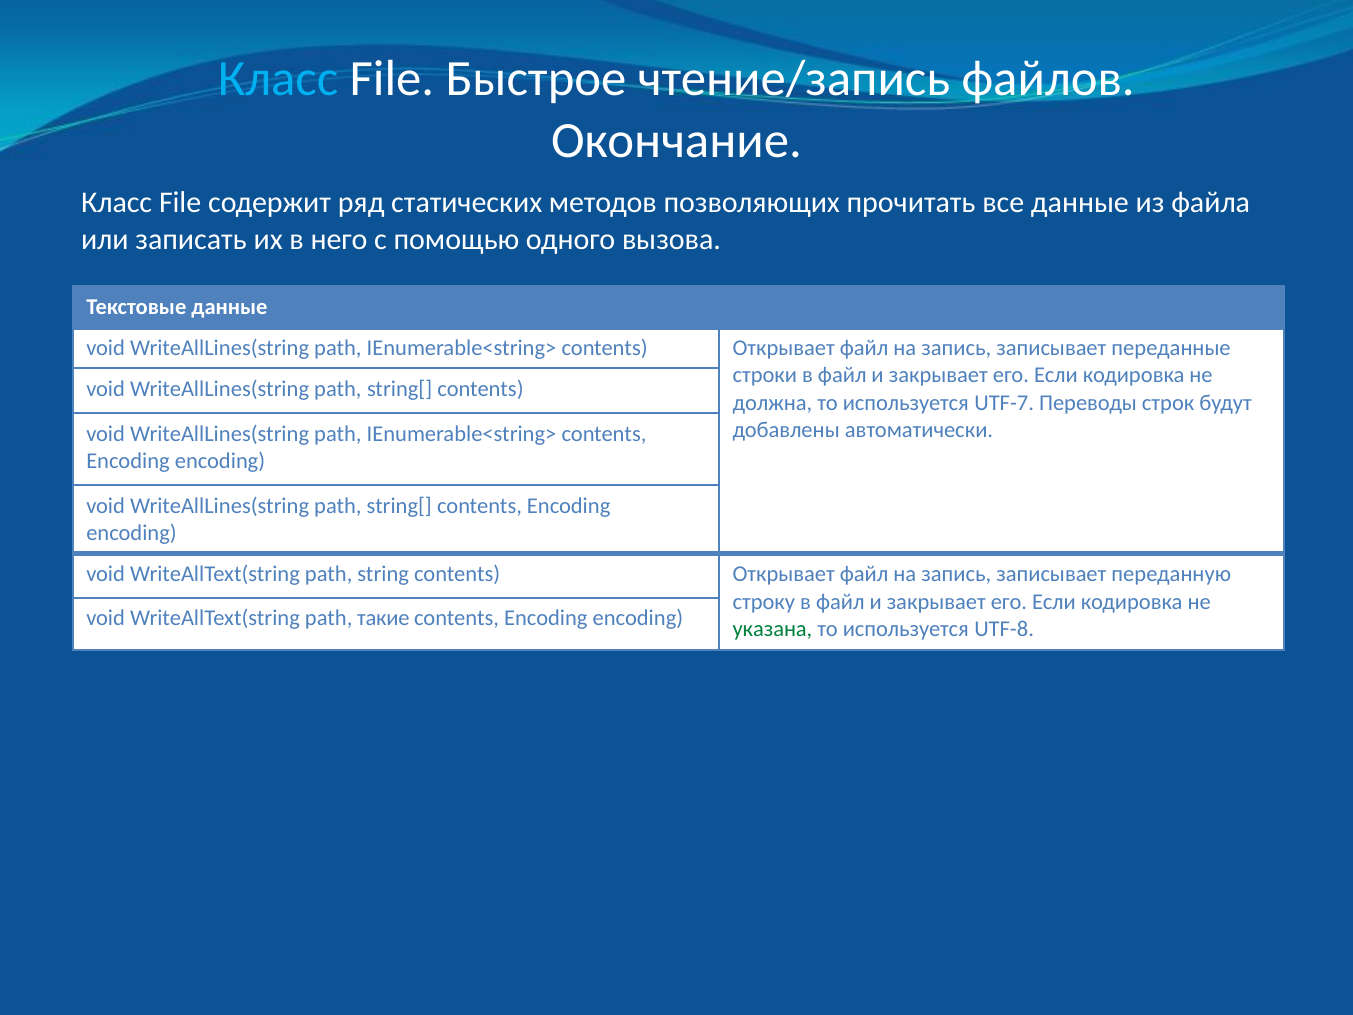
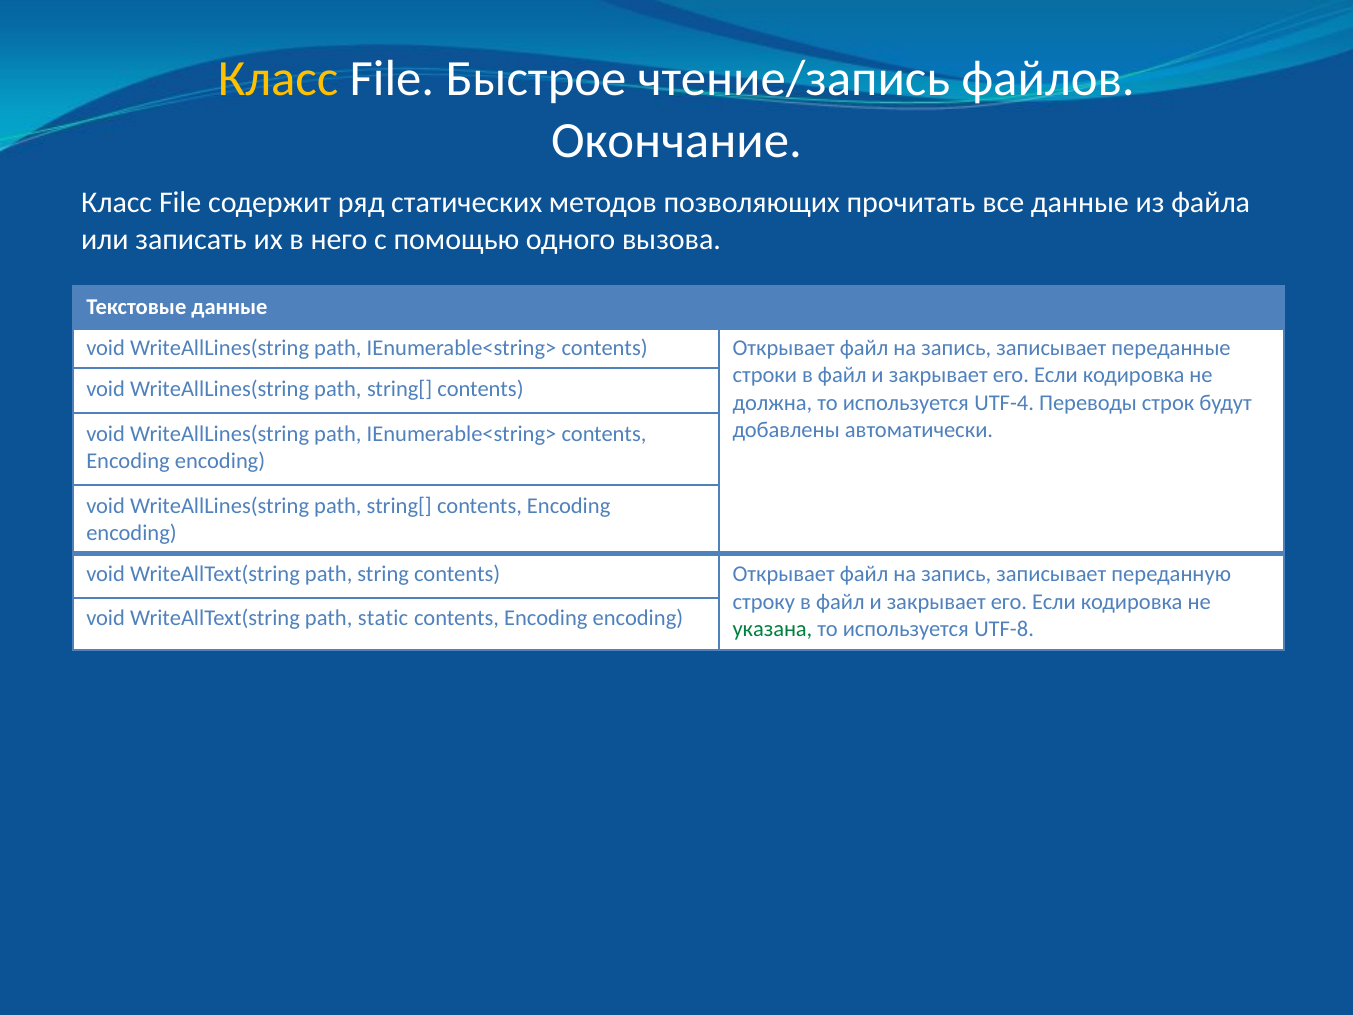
Класс at (278, 79) colour: light blue -> yellow
UTF-7: UTF-7 -> UTF-4
такие: такие -> static
